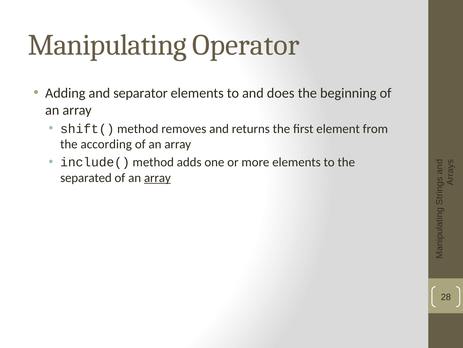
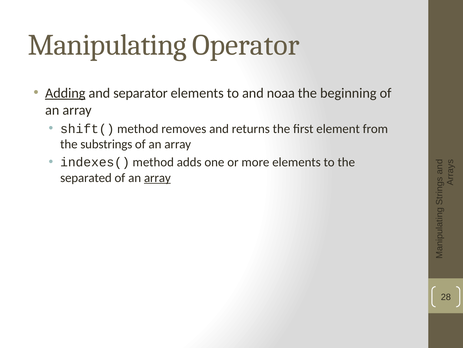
Adding underline: none -> present
does: does -> noaa
according: according -> substrings
include(: include( -> indexes(
